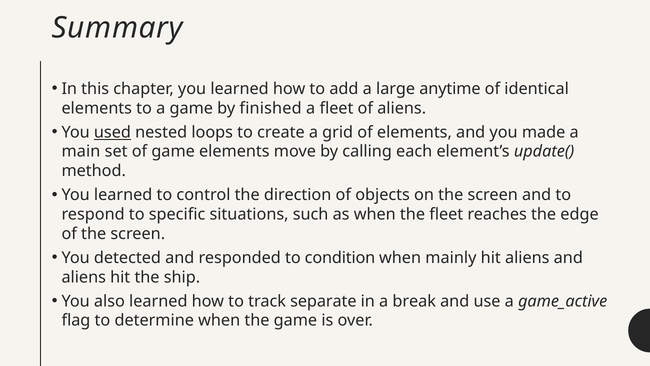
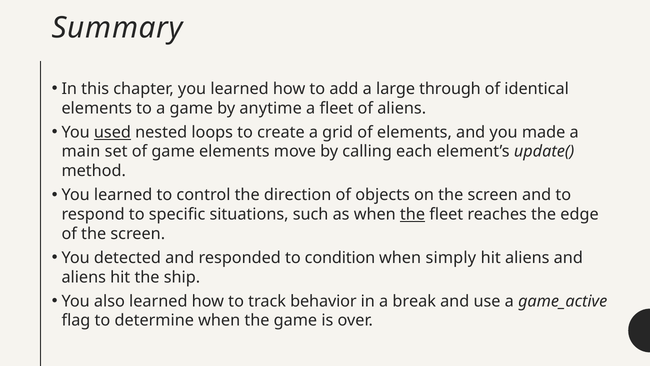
anytime: anytime -> through
finished: finished -> anytime
the at (413, 214) underline: none -> present
mainly: mainly -> simply
separate: separate -> behavior
